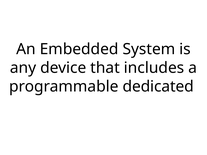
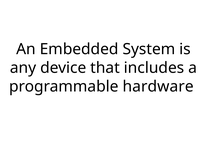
dedicated: dedicated -> hardware
